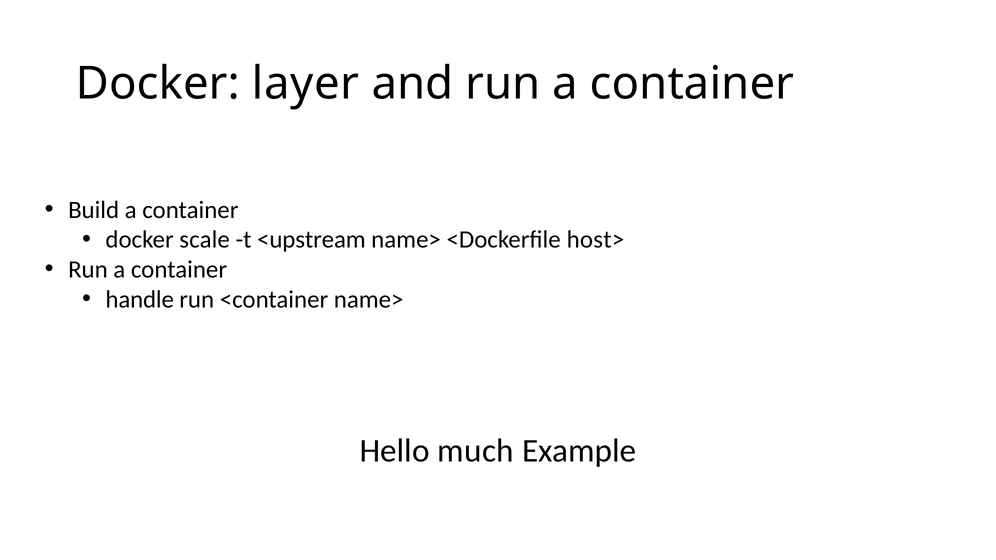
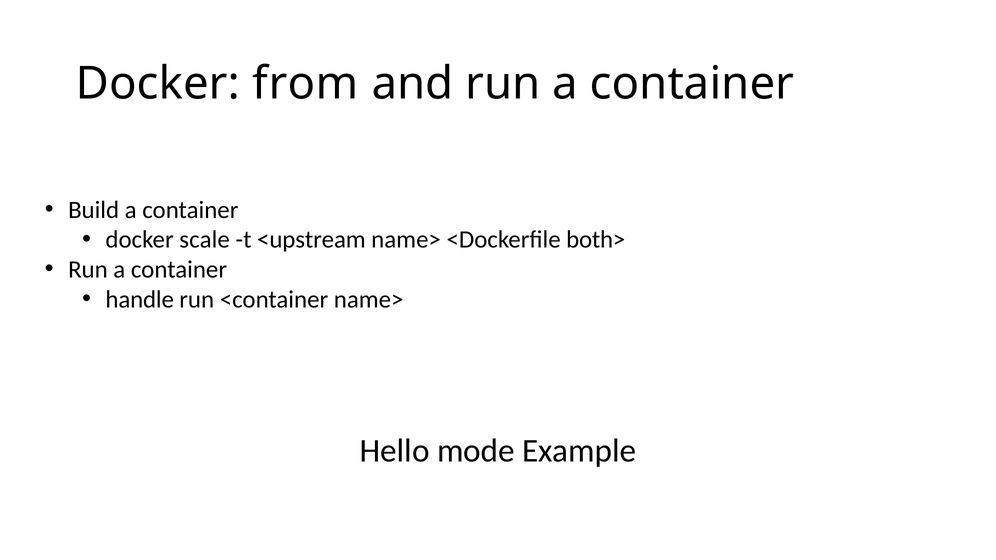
layer: layer -> from
host>: host> -> both>
much: much -> mode
